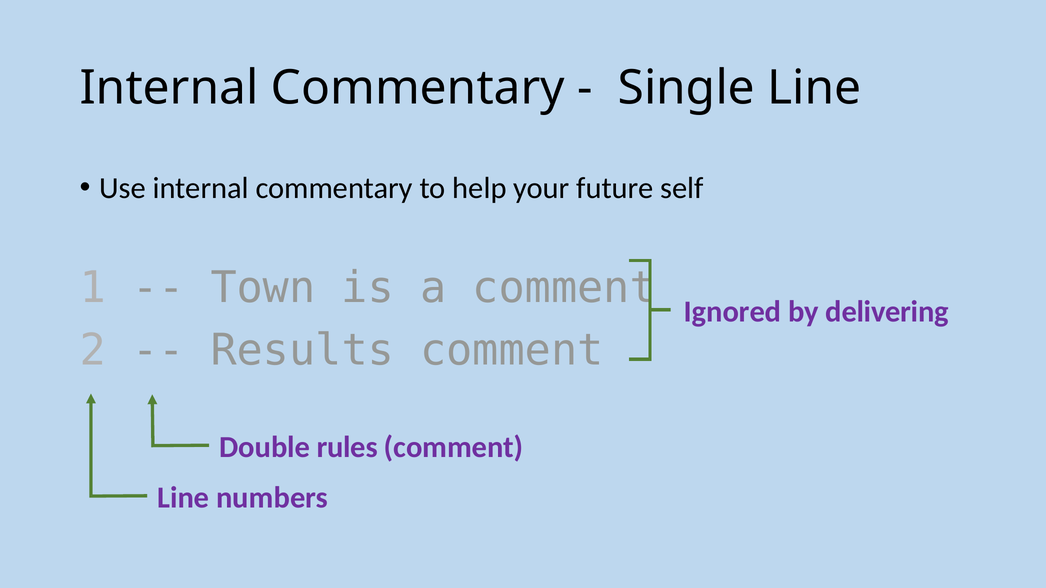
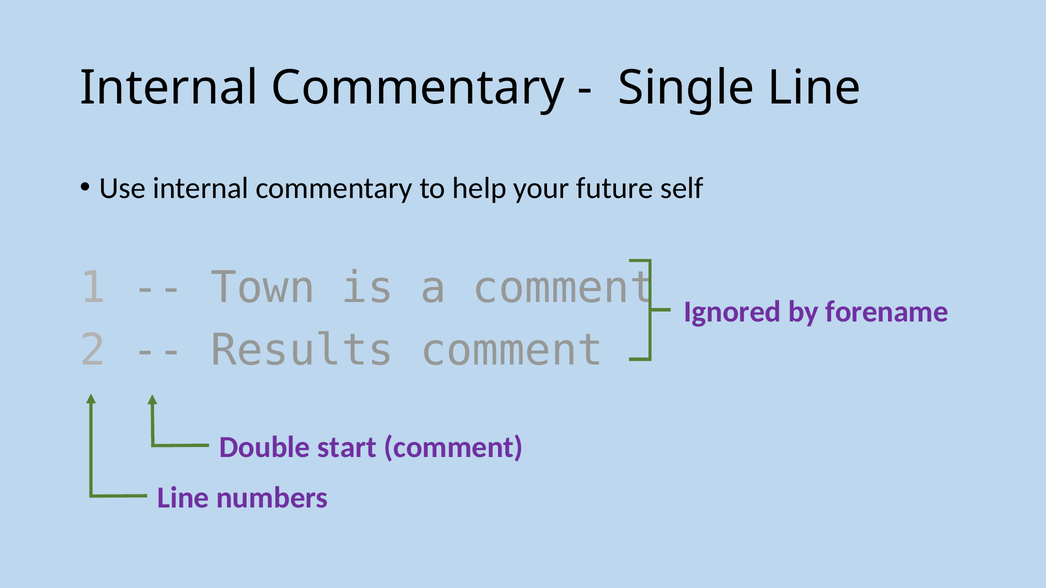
delivering: delivering -> forename
rules: rules -> start
